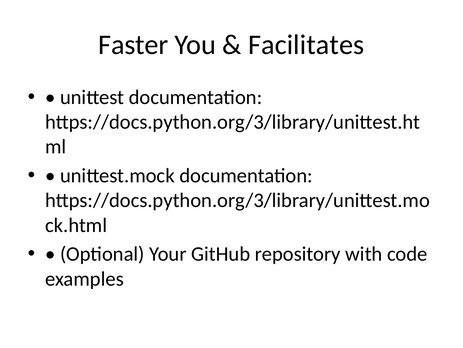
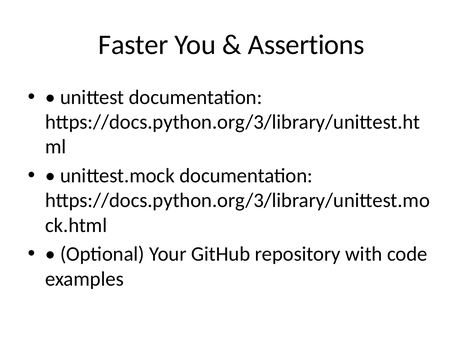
Facilitates: Facilitates -> Assertions
